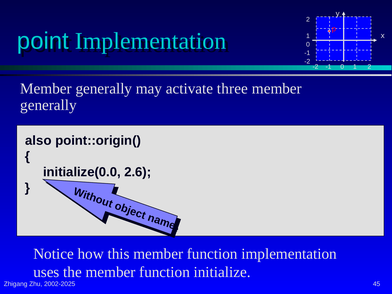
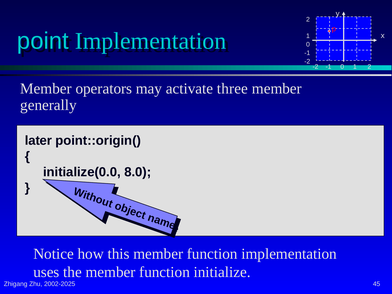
generally at (104, 89): generally -> operators
also: also -> later
2.6: 2.6 -> 8.0
